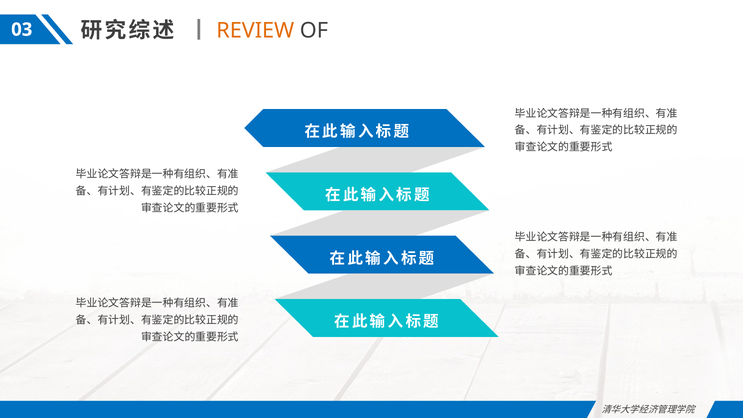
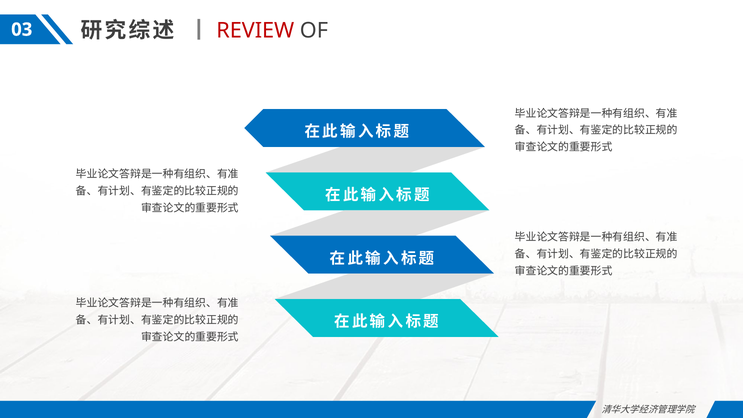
REVIEW colour: orange -> red
